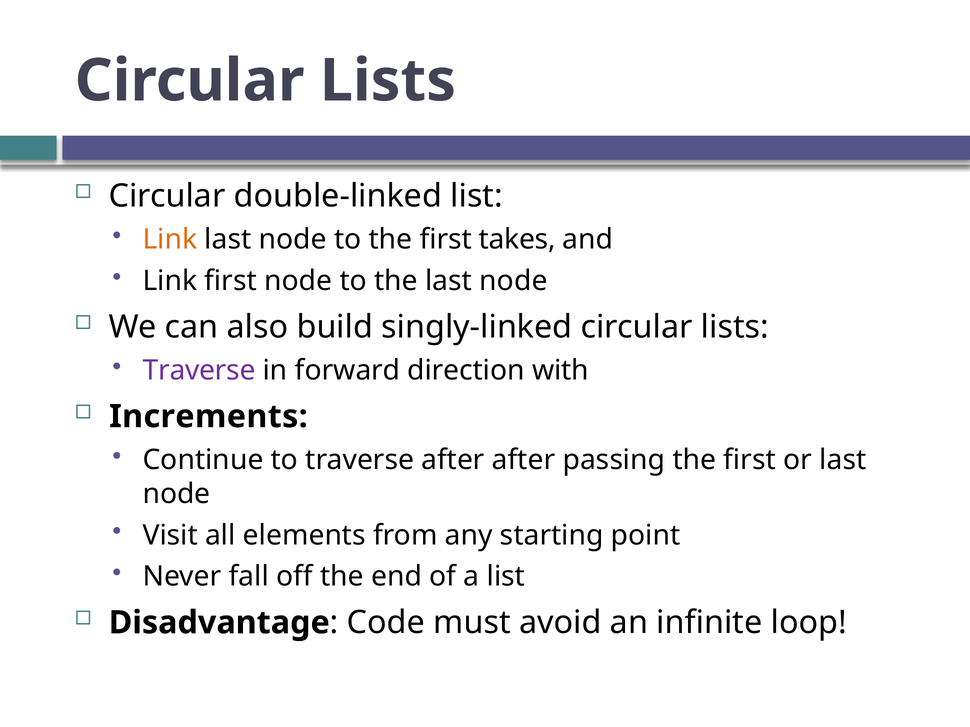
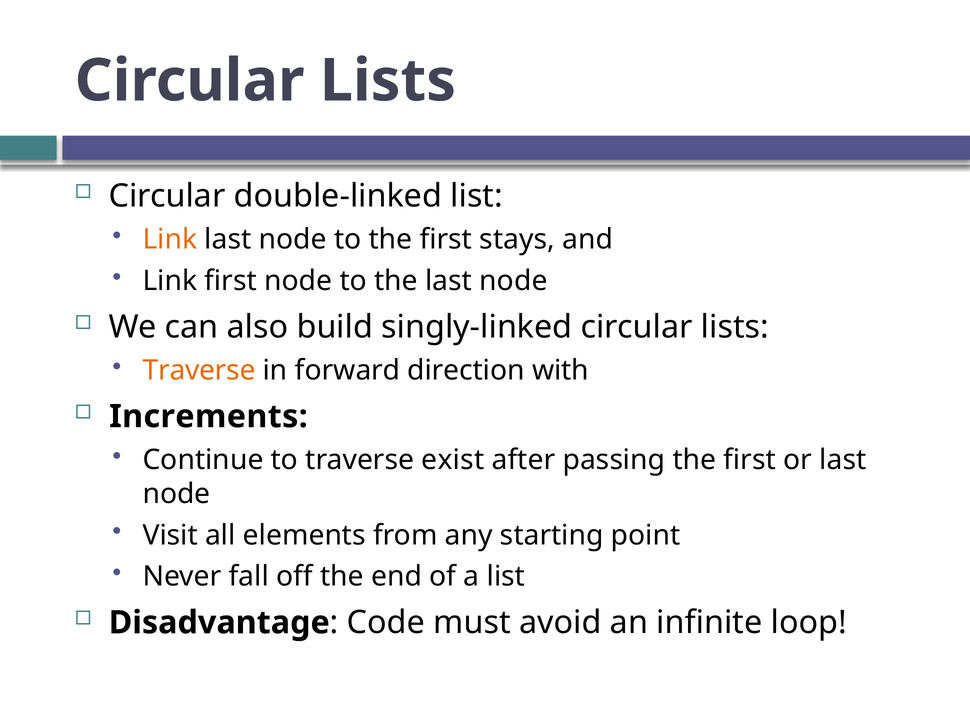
takes: takes -> stays
Traverse at (199, 371) colour: purple -> orange
traverse after: after -> exist
